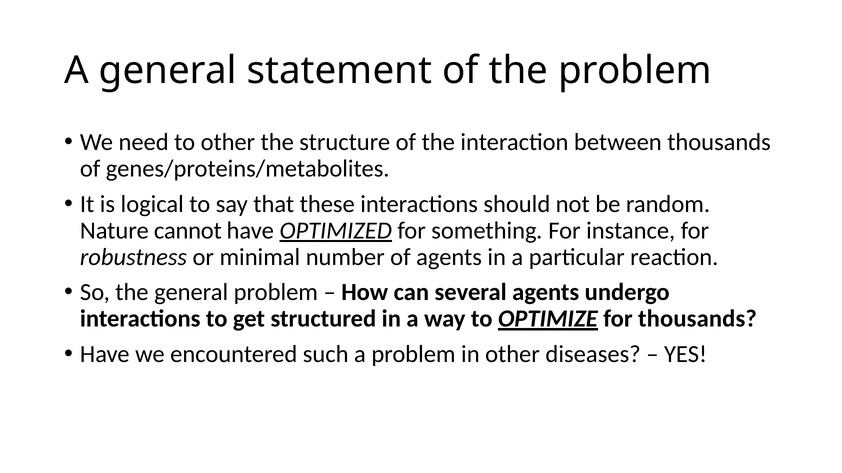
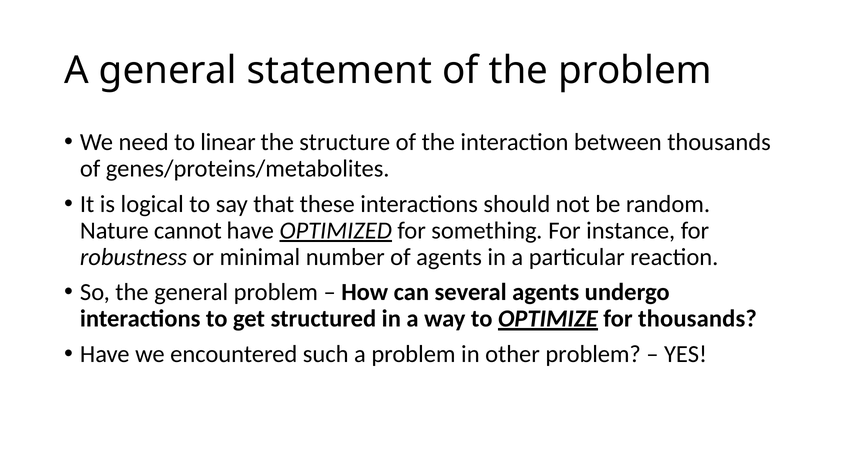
to other: other -> linear
other diseases: diseases -> problem
